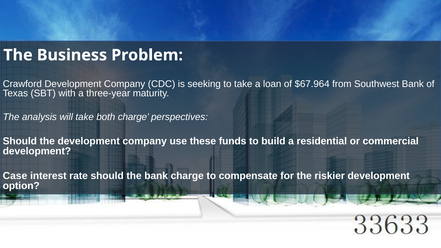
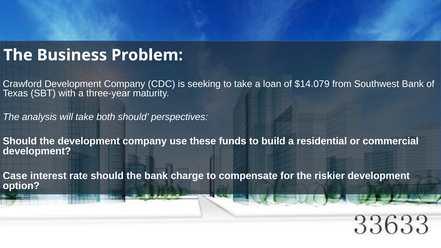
$67.964: $67.964 -> $14.079
both charge: charge -> should
